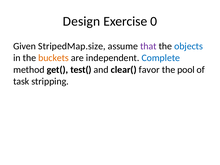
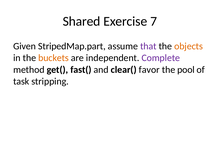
Design: Design -> Shared
0: 0 -> 7
StripedMap.size: StripedMap.size -> StripedMap.part
objects colour: blue -> orange
Complete colour: blue -> purple
test(: test( -> fast(
